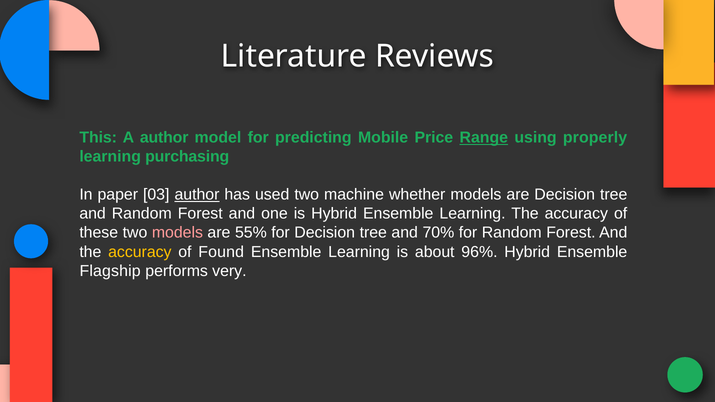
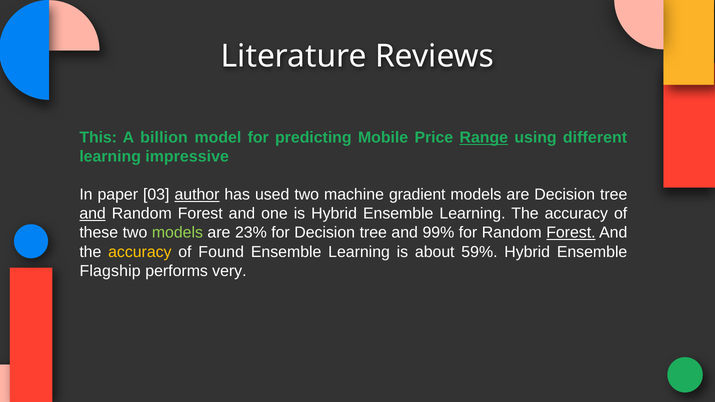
A author: author -> billion
properly: properly -> different
purchasing: purchasing -> impressive
whether: whether -> gradient
and at (93, 214) underline: none -> present
models at (177, 233) colour: pink -> light green
55%: 55% -> 23%
70%: 70% -> 99%
Forest at (571, 233) underline: none -> present
96%: 96% -> 59%
